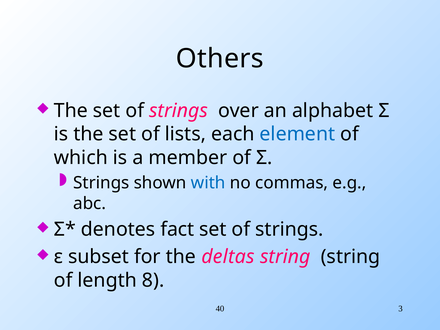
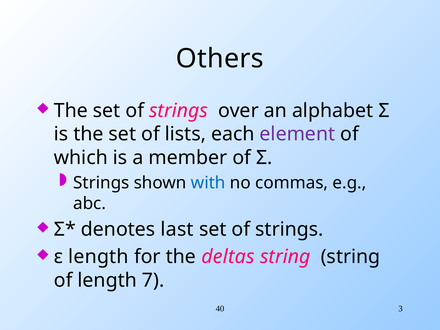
element colour: blue -> purple
fact: fact -> last
ε subset: subset -> length
8: 8 -> 7
